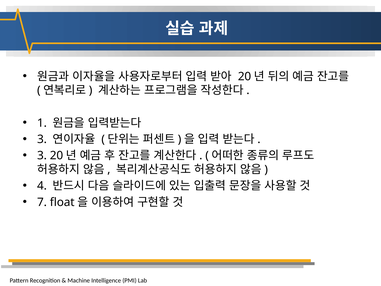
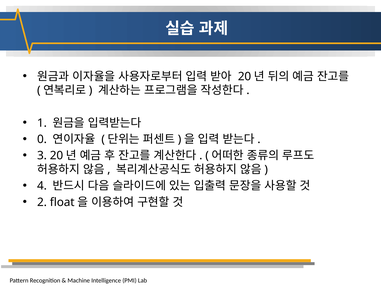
3 at (42, 139): 3 -> 0
7: 7 -> 2
